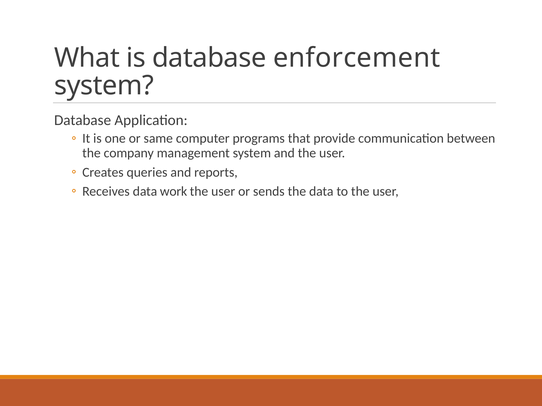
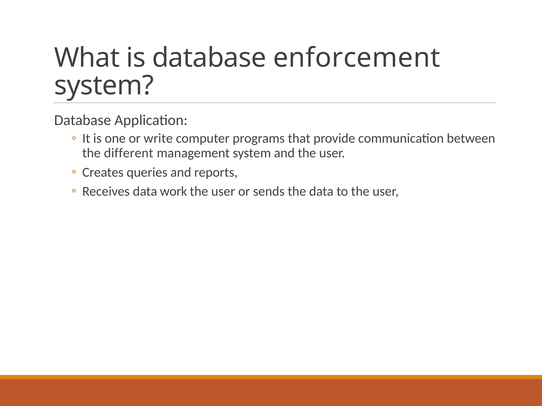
same: same -> write
company: company -> different
